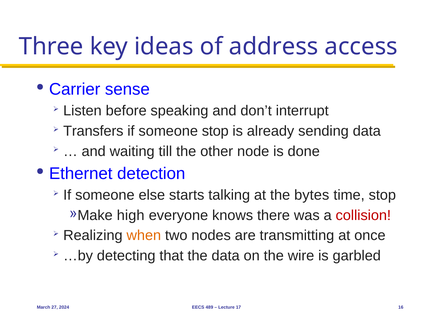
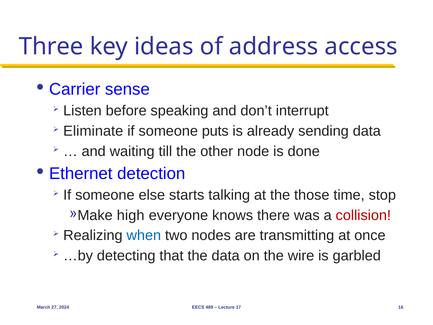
Transfers: Transfers -> Eliminate
someone stop: stop -> puts
bytes: bytes -> those
when colour: orange -> blue
